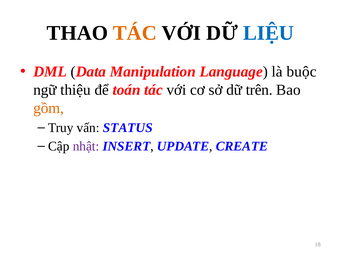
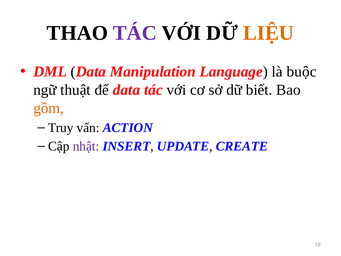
TÁC at (135, 33) colour: orange -> purple
LIỆU colour: blue -> orange
thiệu: thiệu -> thuật
để toán: toán -> data
trên: trên -> biết
STATUS: STATUS -> ACTION
